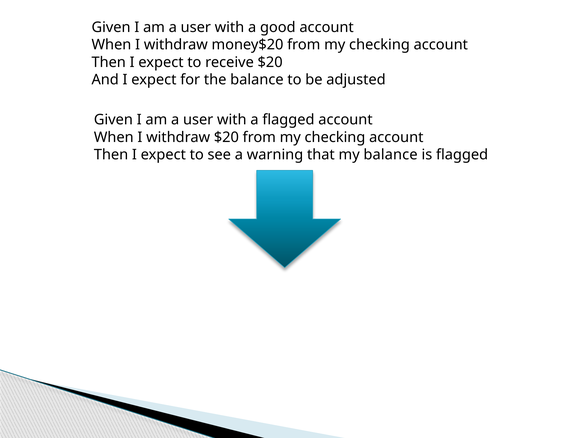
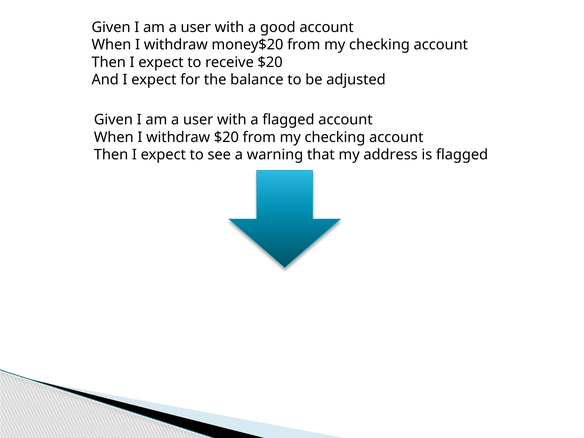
my balance: balance -> address
